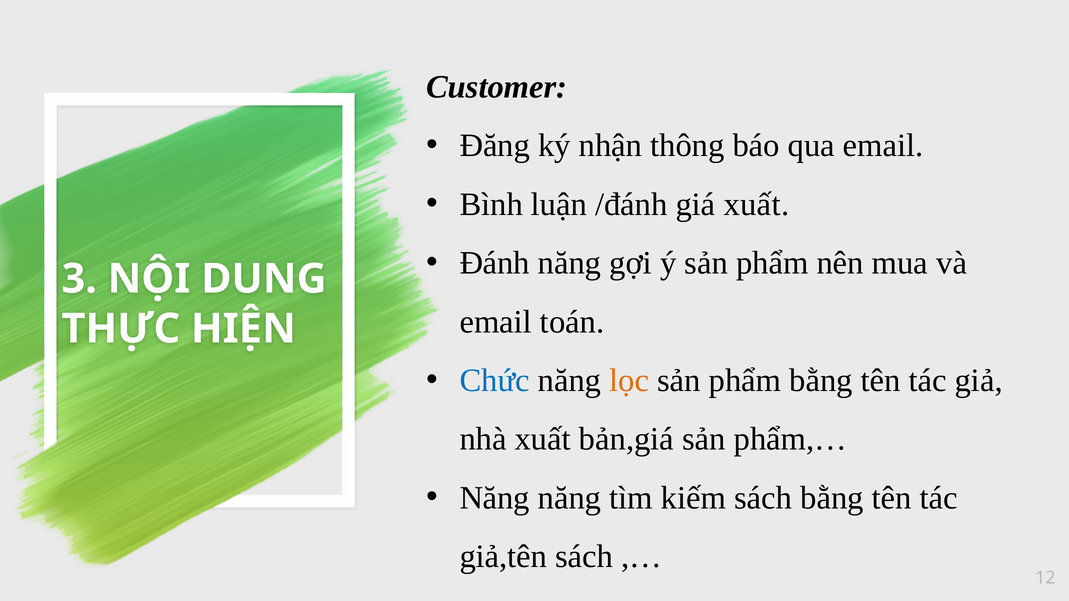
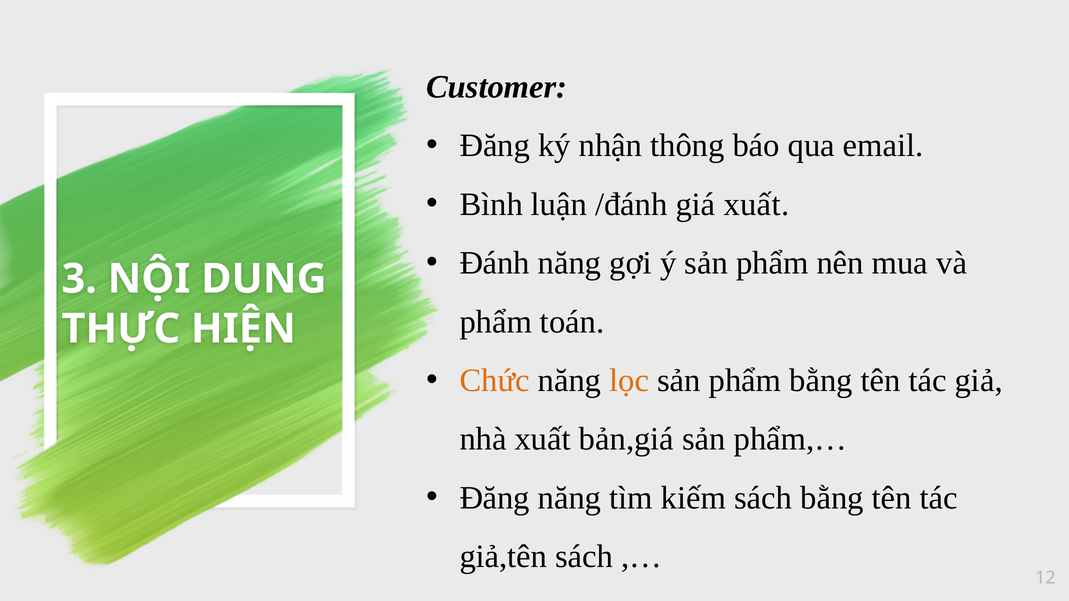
email at (496, 322): email -> phẩm
Chức colour: blue -> orange
Năng at (495, 498): Năng -> Đăng
